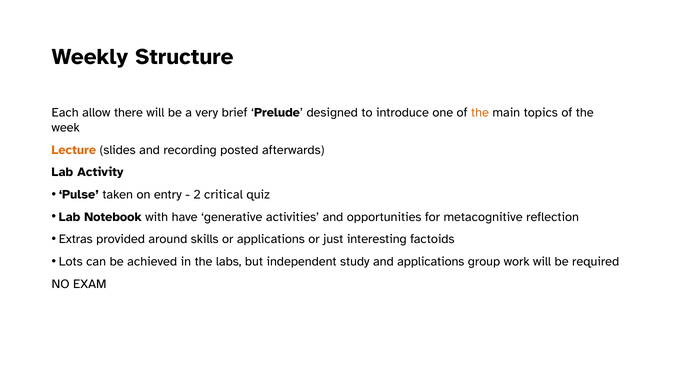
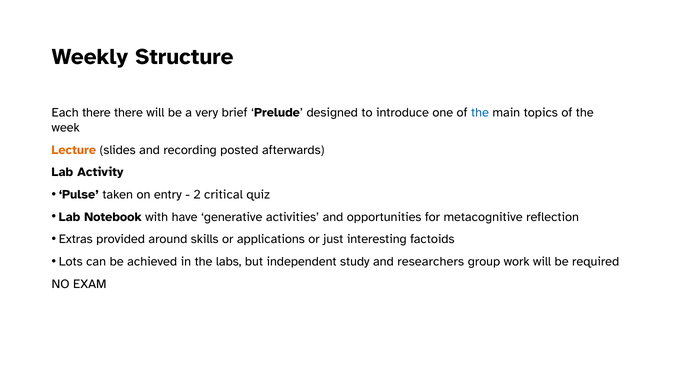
Each allow: allow -> there
the at (480, 112) colour: orange -> blue
and applications: applications -> researchers
